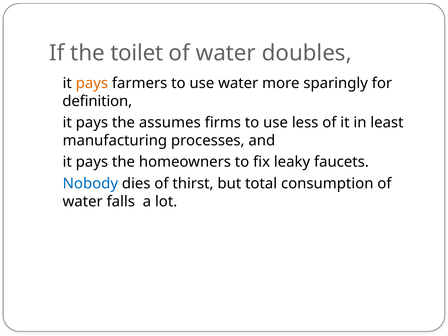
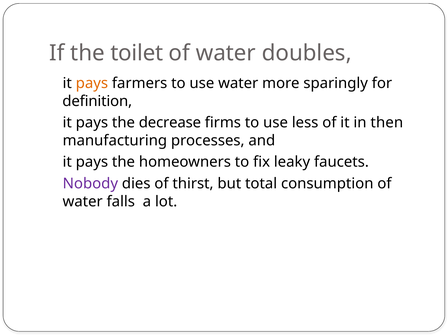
assumes: assumes -> decrease
least: least -> then
Nobody colour: blue -> purple
